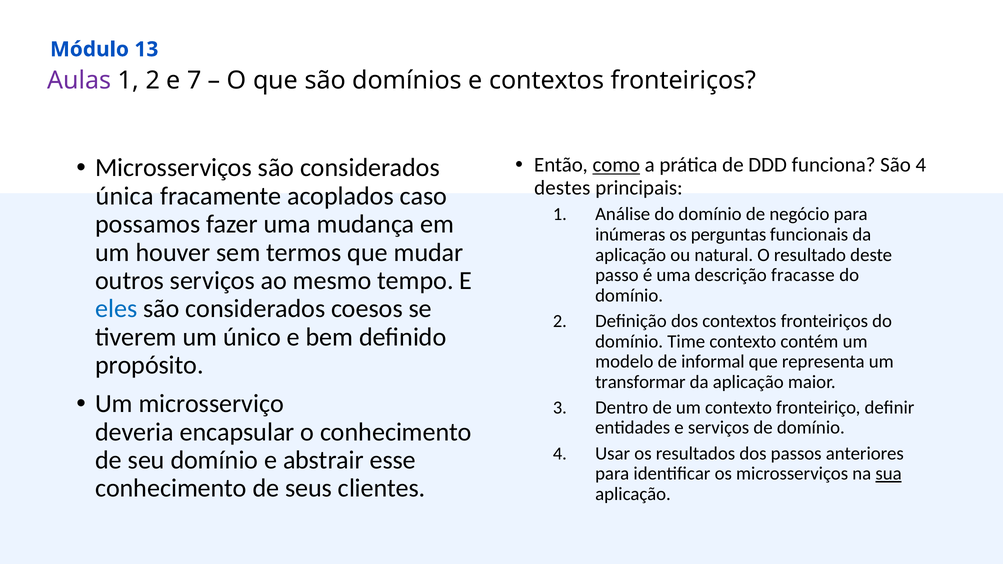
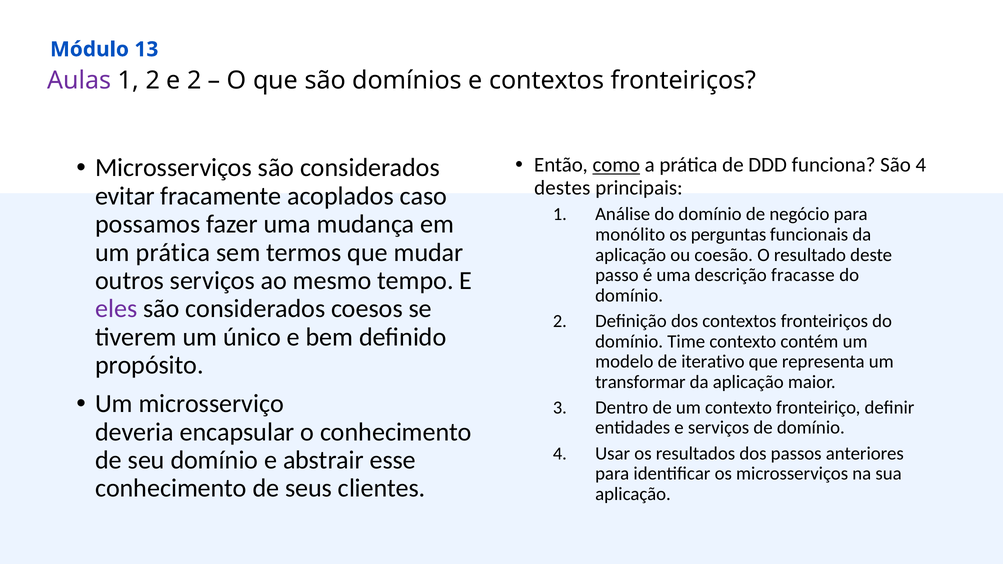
e 7: 7 -> 2
única: única -> evitar
inúmeras: inúmeras -> monólito
um houver: houver -> prática
natural: natural -> coesão
eles colour: blue -> purple
informal: informal -> iterativo
sua underline: present -> none
